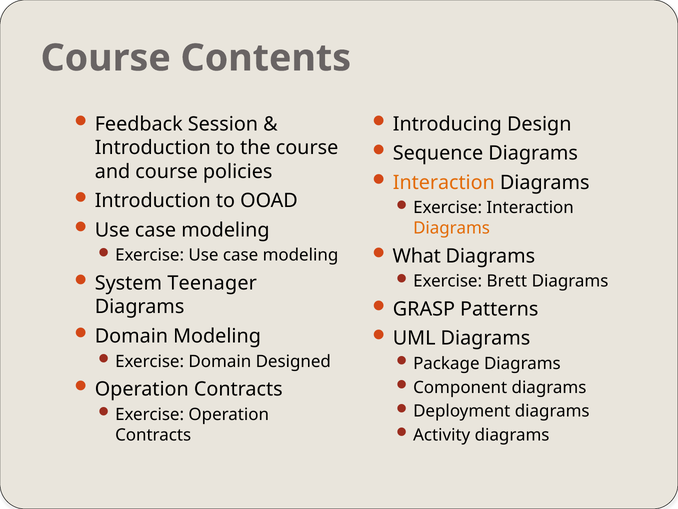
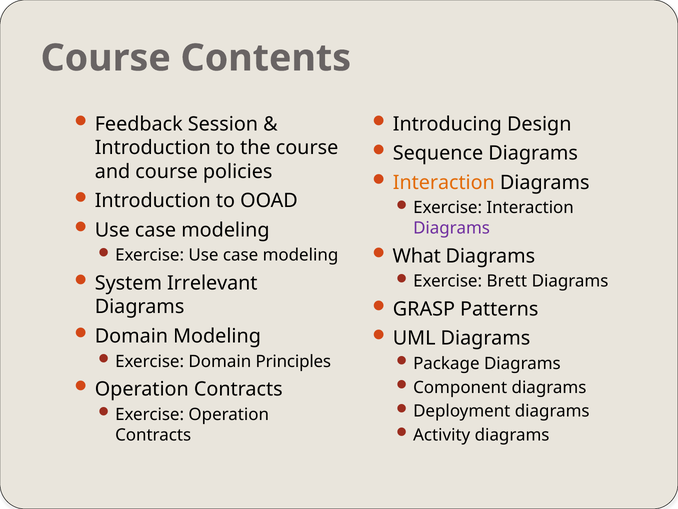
Diagrams at (452, 228) colour: orange -> purple
Teenager: Teenager -> Irrelevant
Designed: Designed -> Principles
